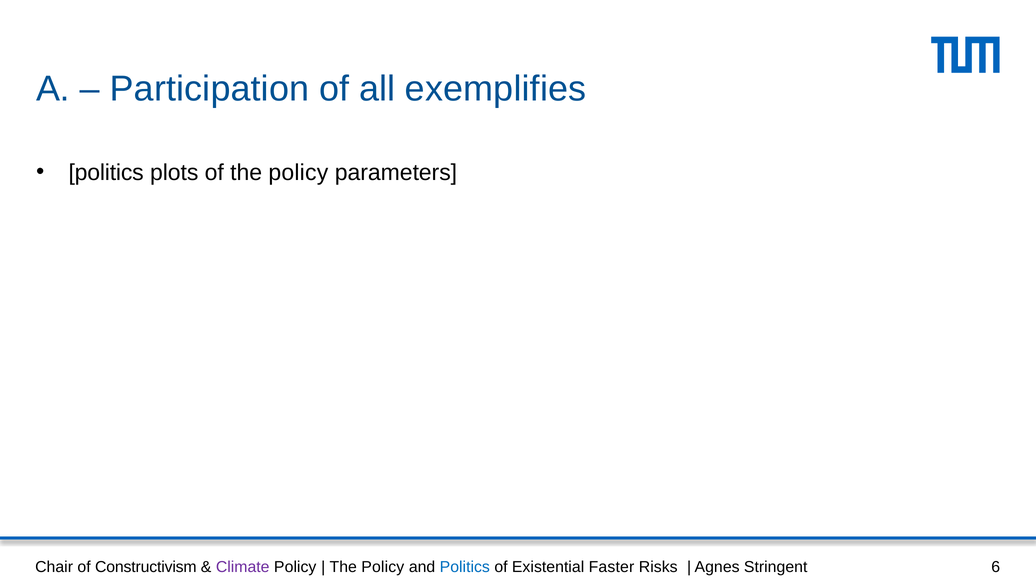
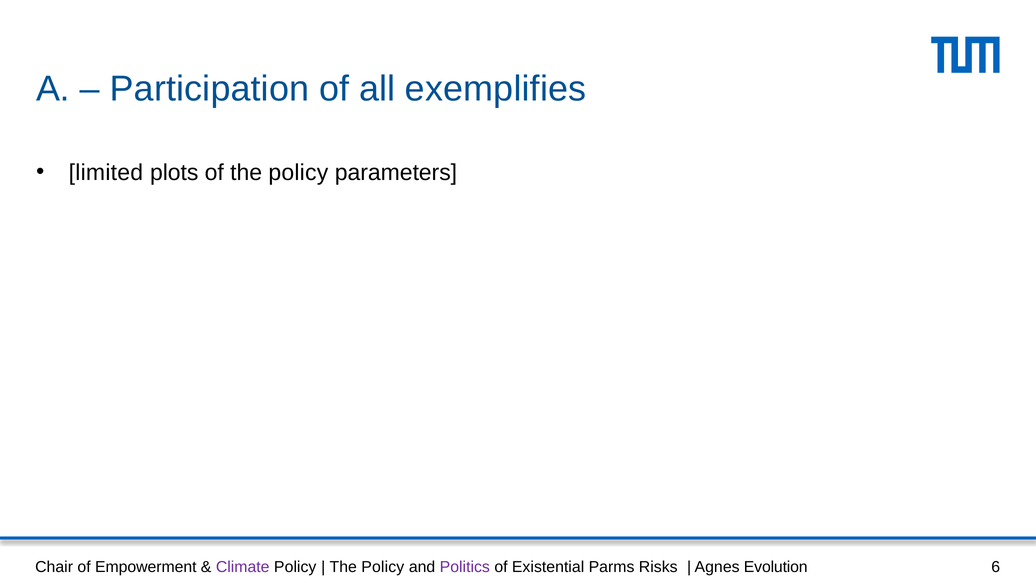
politics at (106, 173): politics -> limited
Constructivism: Constructivism -> Empowerment
Politics at (465, 567) colour: blue -> purple
Faster: Faster -> Parms
Stringent: Stringent -> Evolution
